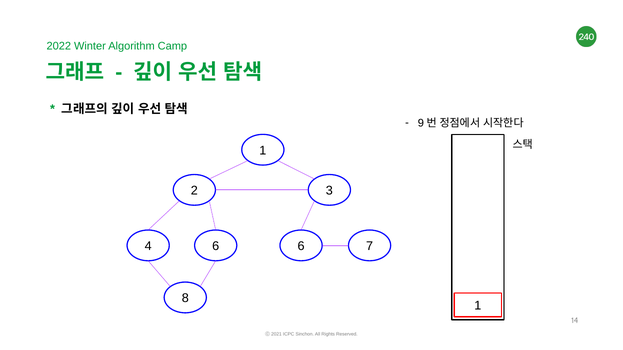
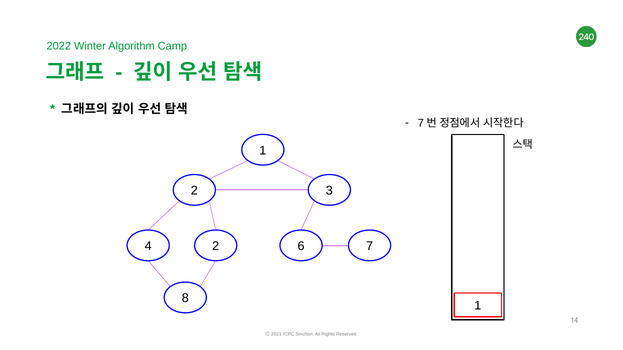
9 at (421, 123): 9 -> 7
4 6: 6 -> 2
